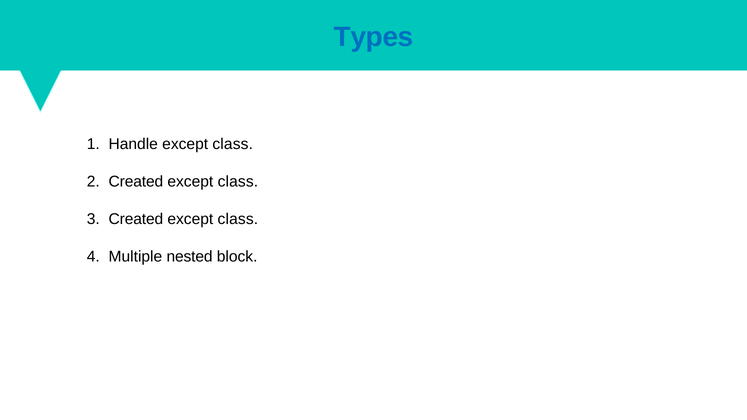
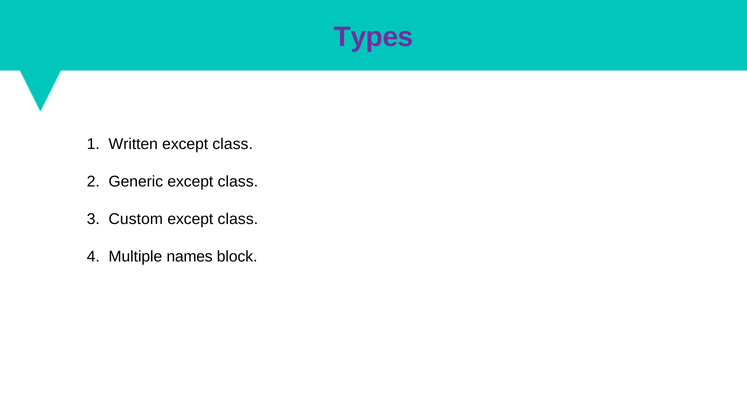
Types colour: blue -> purple
Handle: Handle -> Written
Created at (136, 182): Created -> Generic
Created at (136, 219): Created -> Custom
nested: nested -> names
